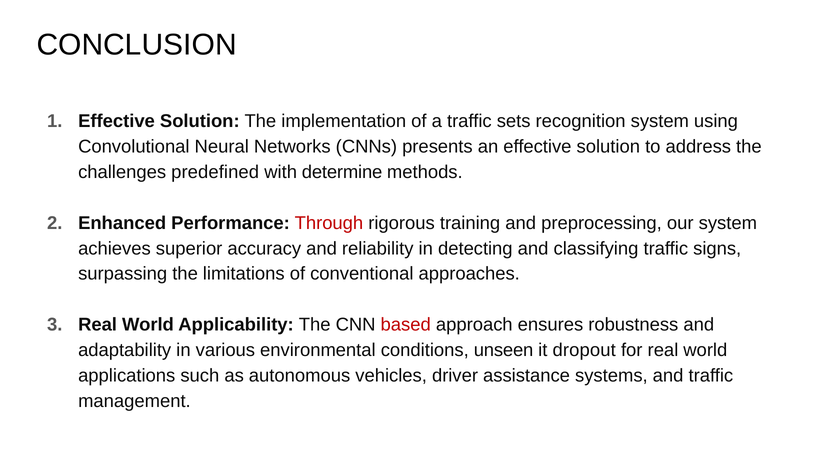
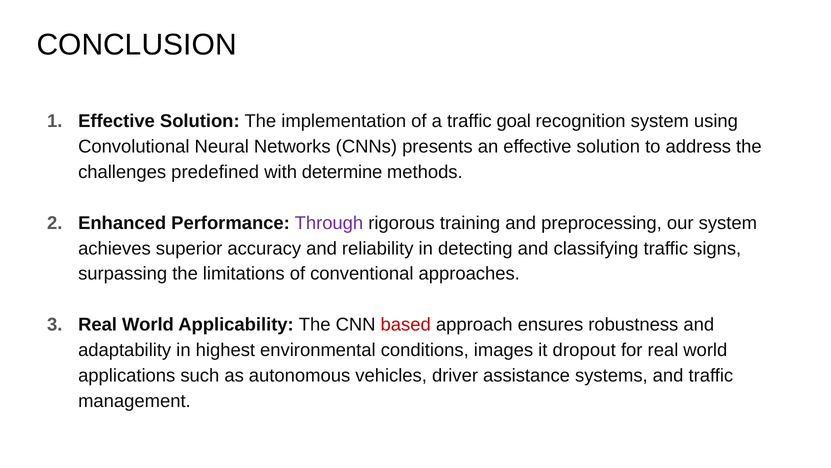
sets: sets -> goal
Through colour: red -> purple
various: various -> highest
unseen: unseen -> images
